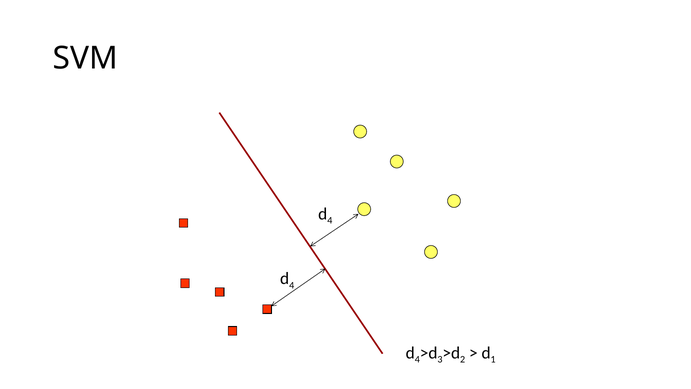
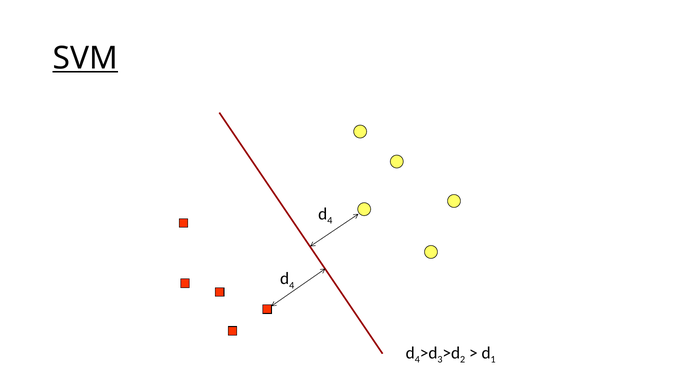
SVM underline: none -> present
